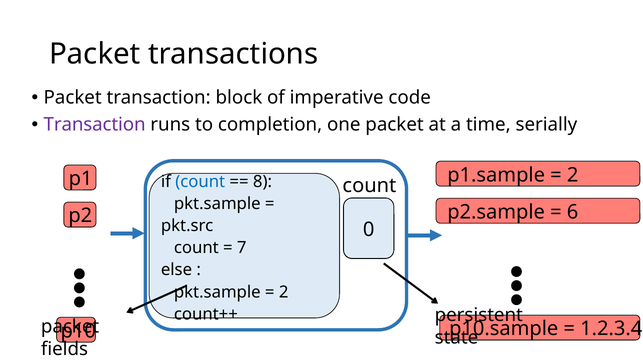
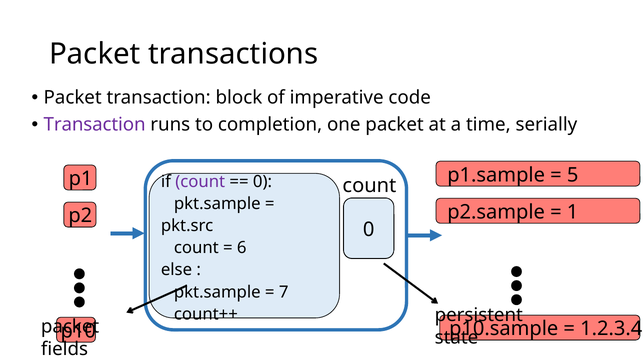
2 at (573, 175): 2 -> 5
count at (200, 181) colour: blue -> purple
8 at (262, 181): 8 -> 0
6: 6 -> 1
7: 7 -> 6
2 at (284, 292): 2 -> 7
